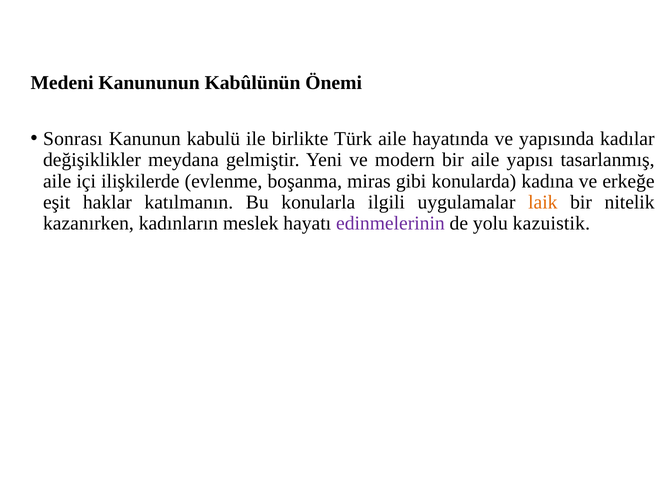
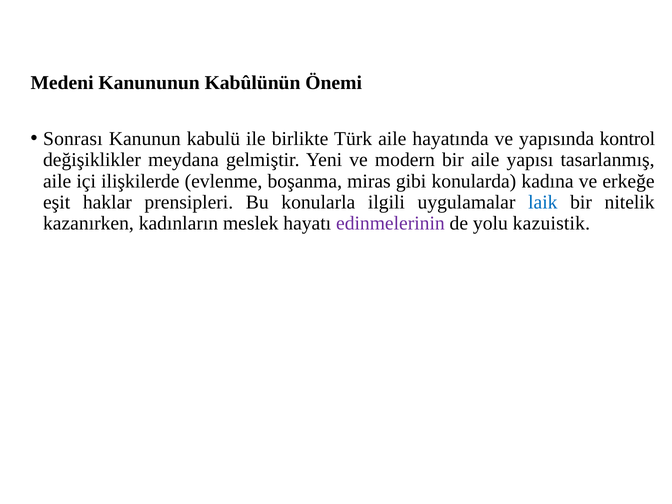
kadılar: kadılar -> kontrol
katılmanın: katılmanın -> prensipleri
laik colour: orange -> blue
